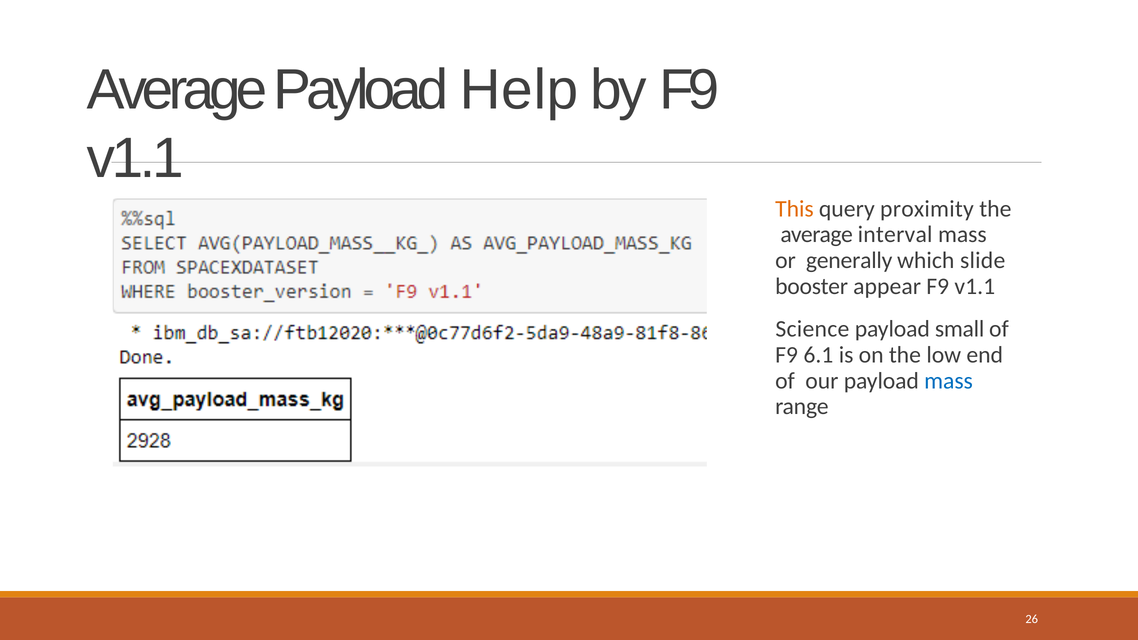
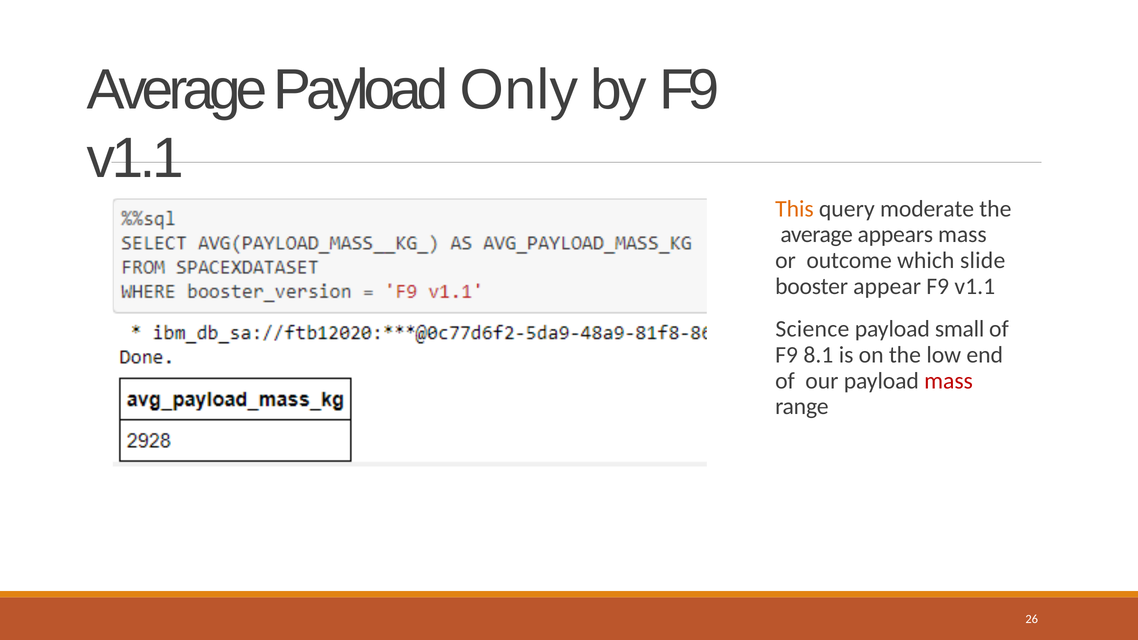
Help: Help -> Only
proximity: proximity -> moderate
interval: interval -> appears
generally: generally -> outcome
6.1: 6.1 -> 8.1
mass at (949, 381) colour: blue -> red
